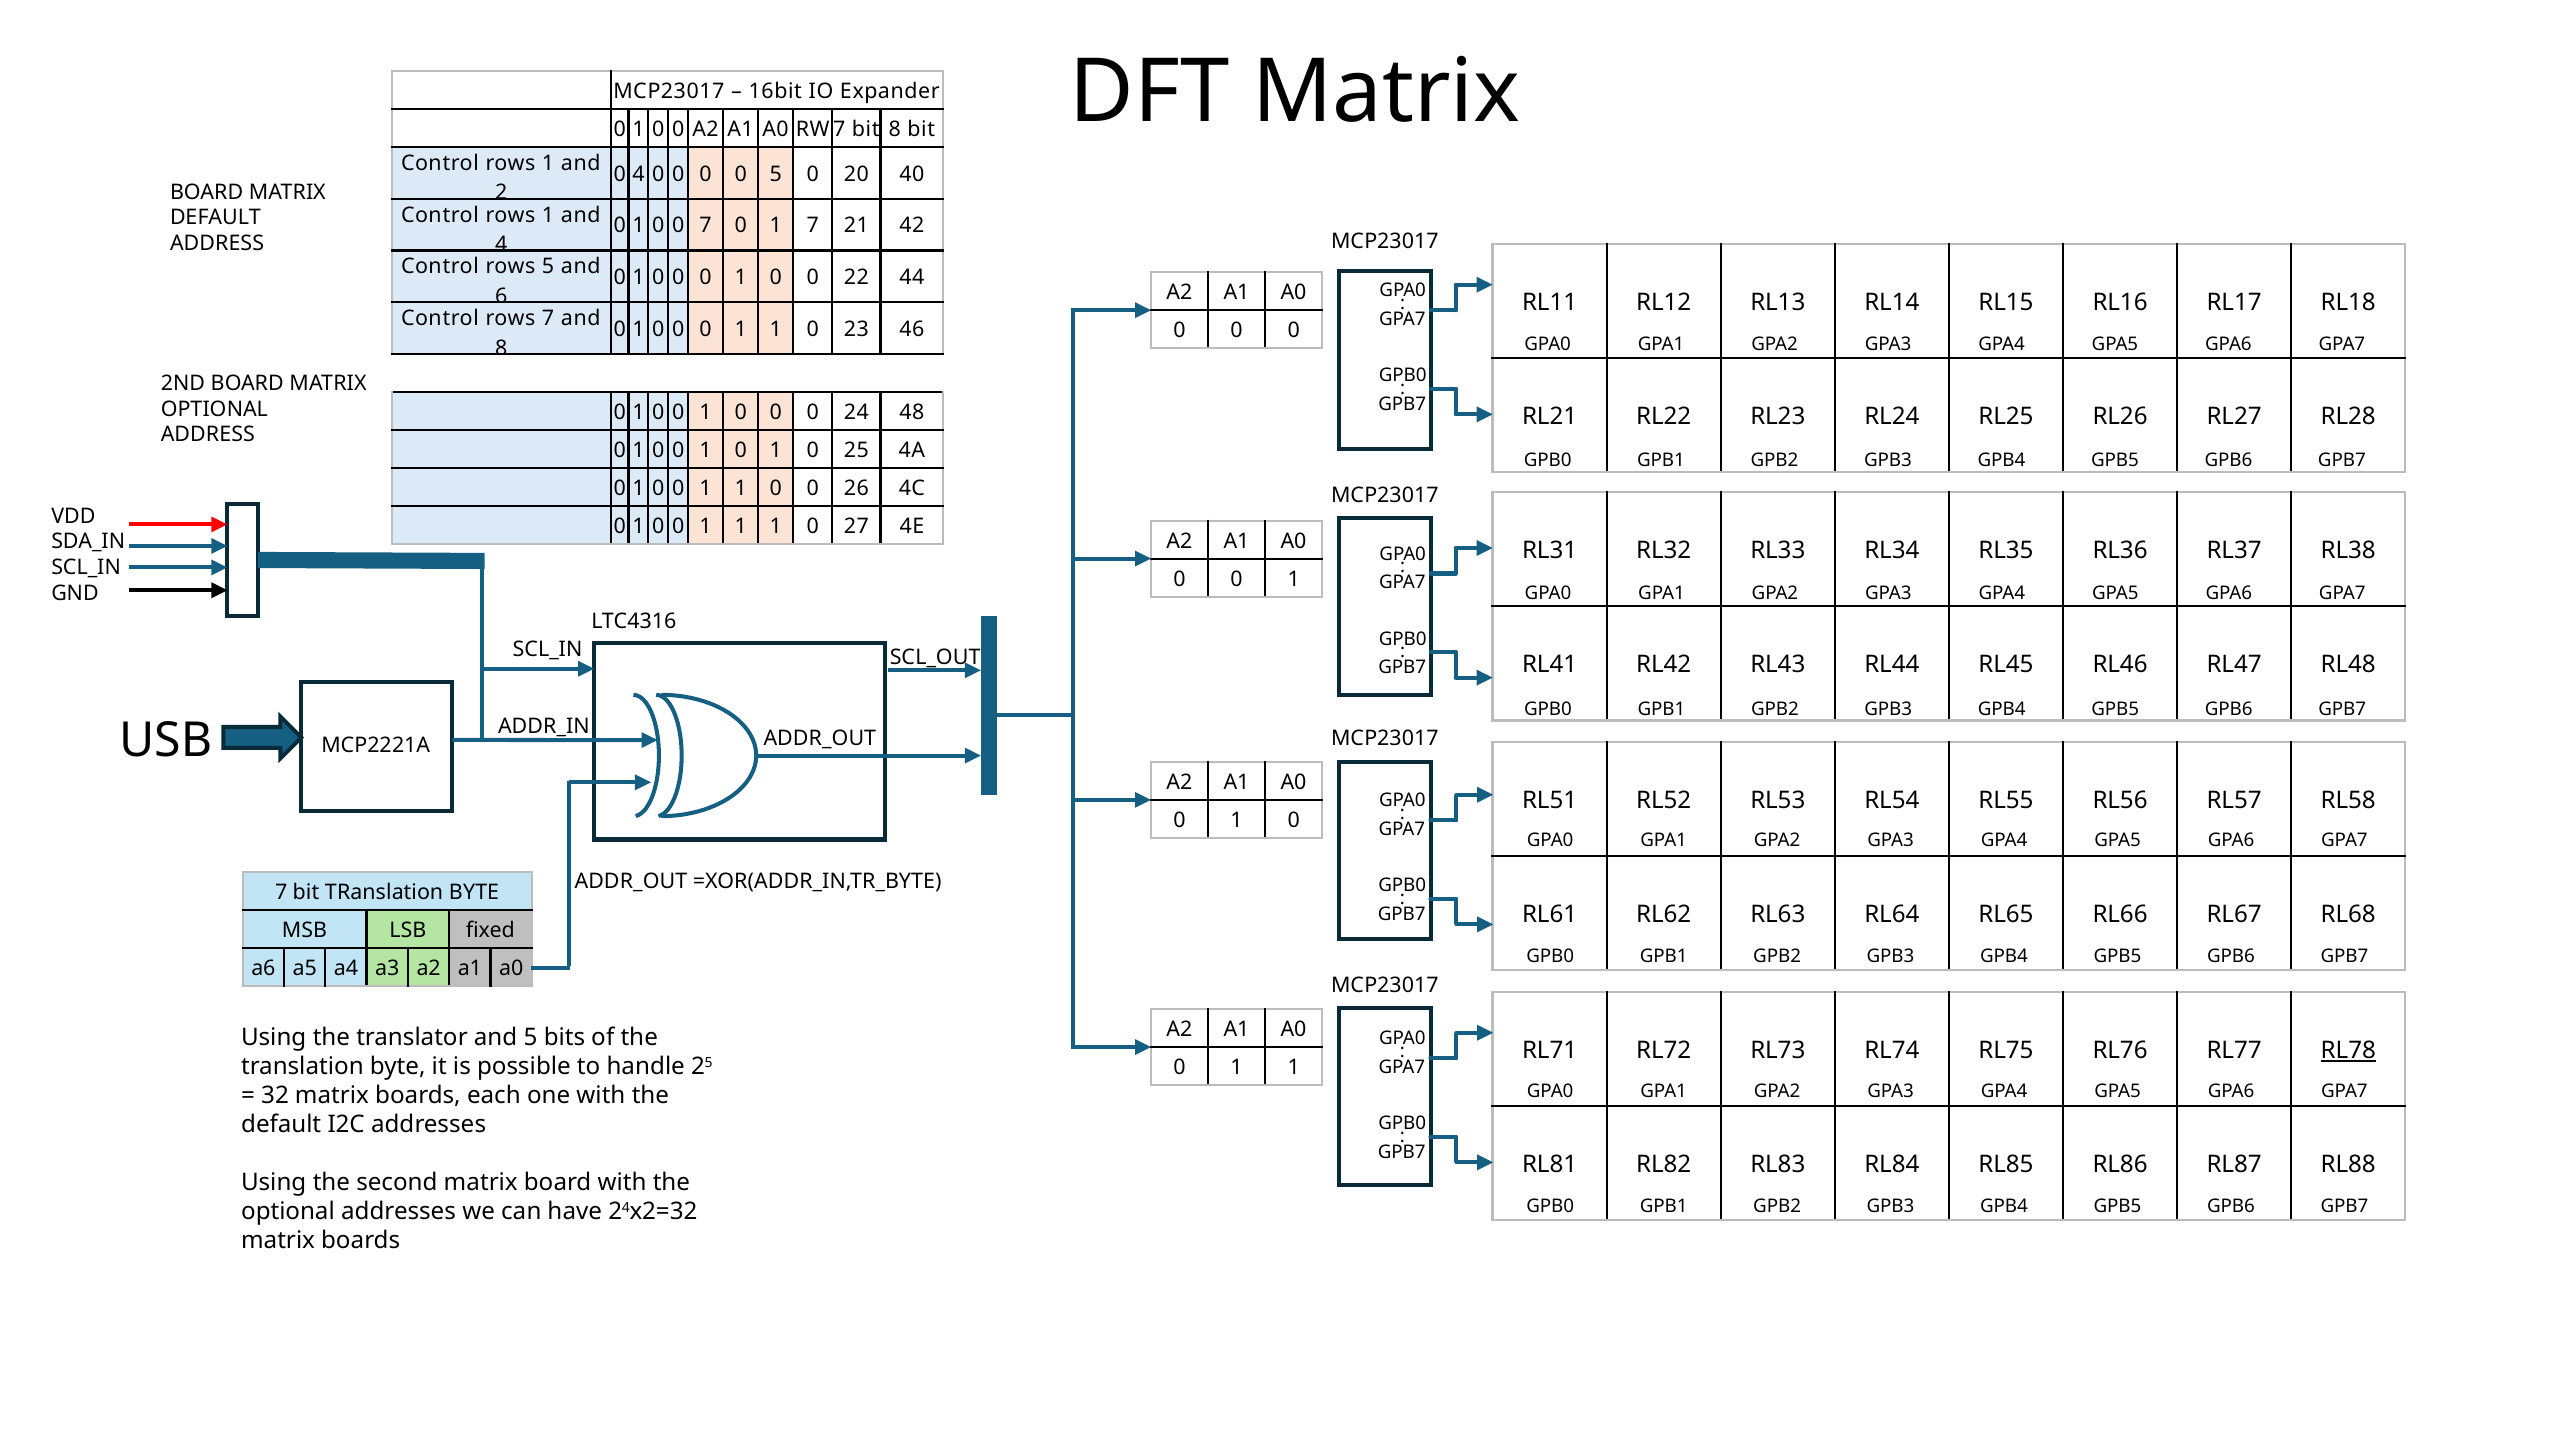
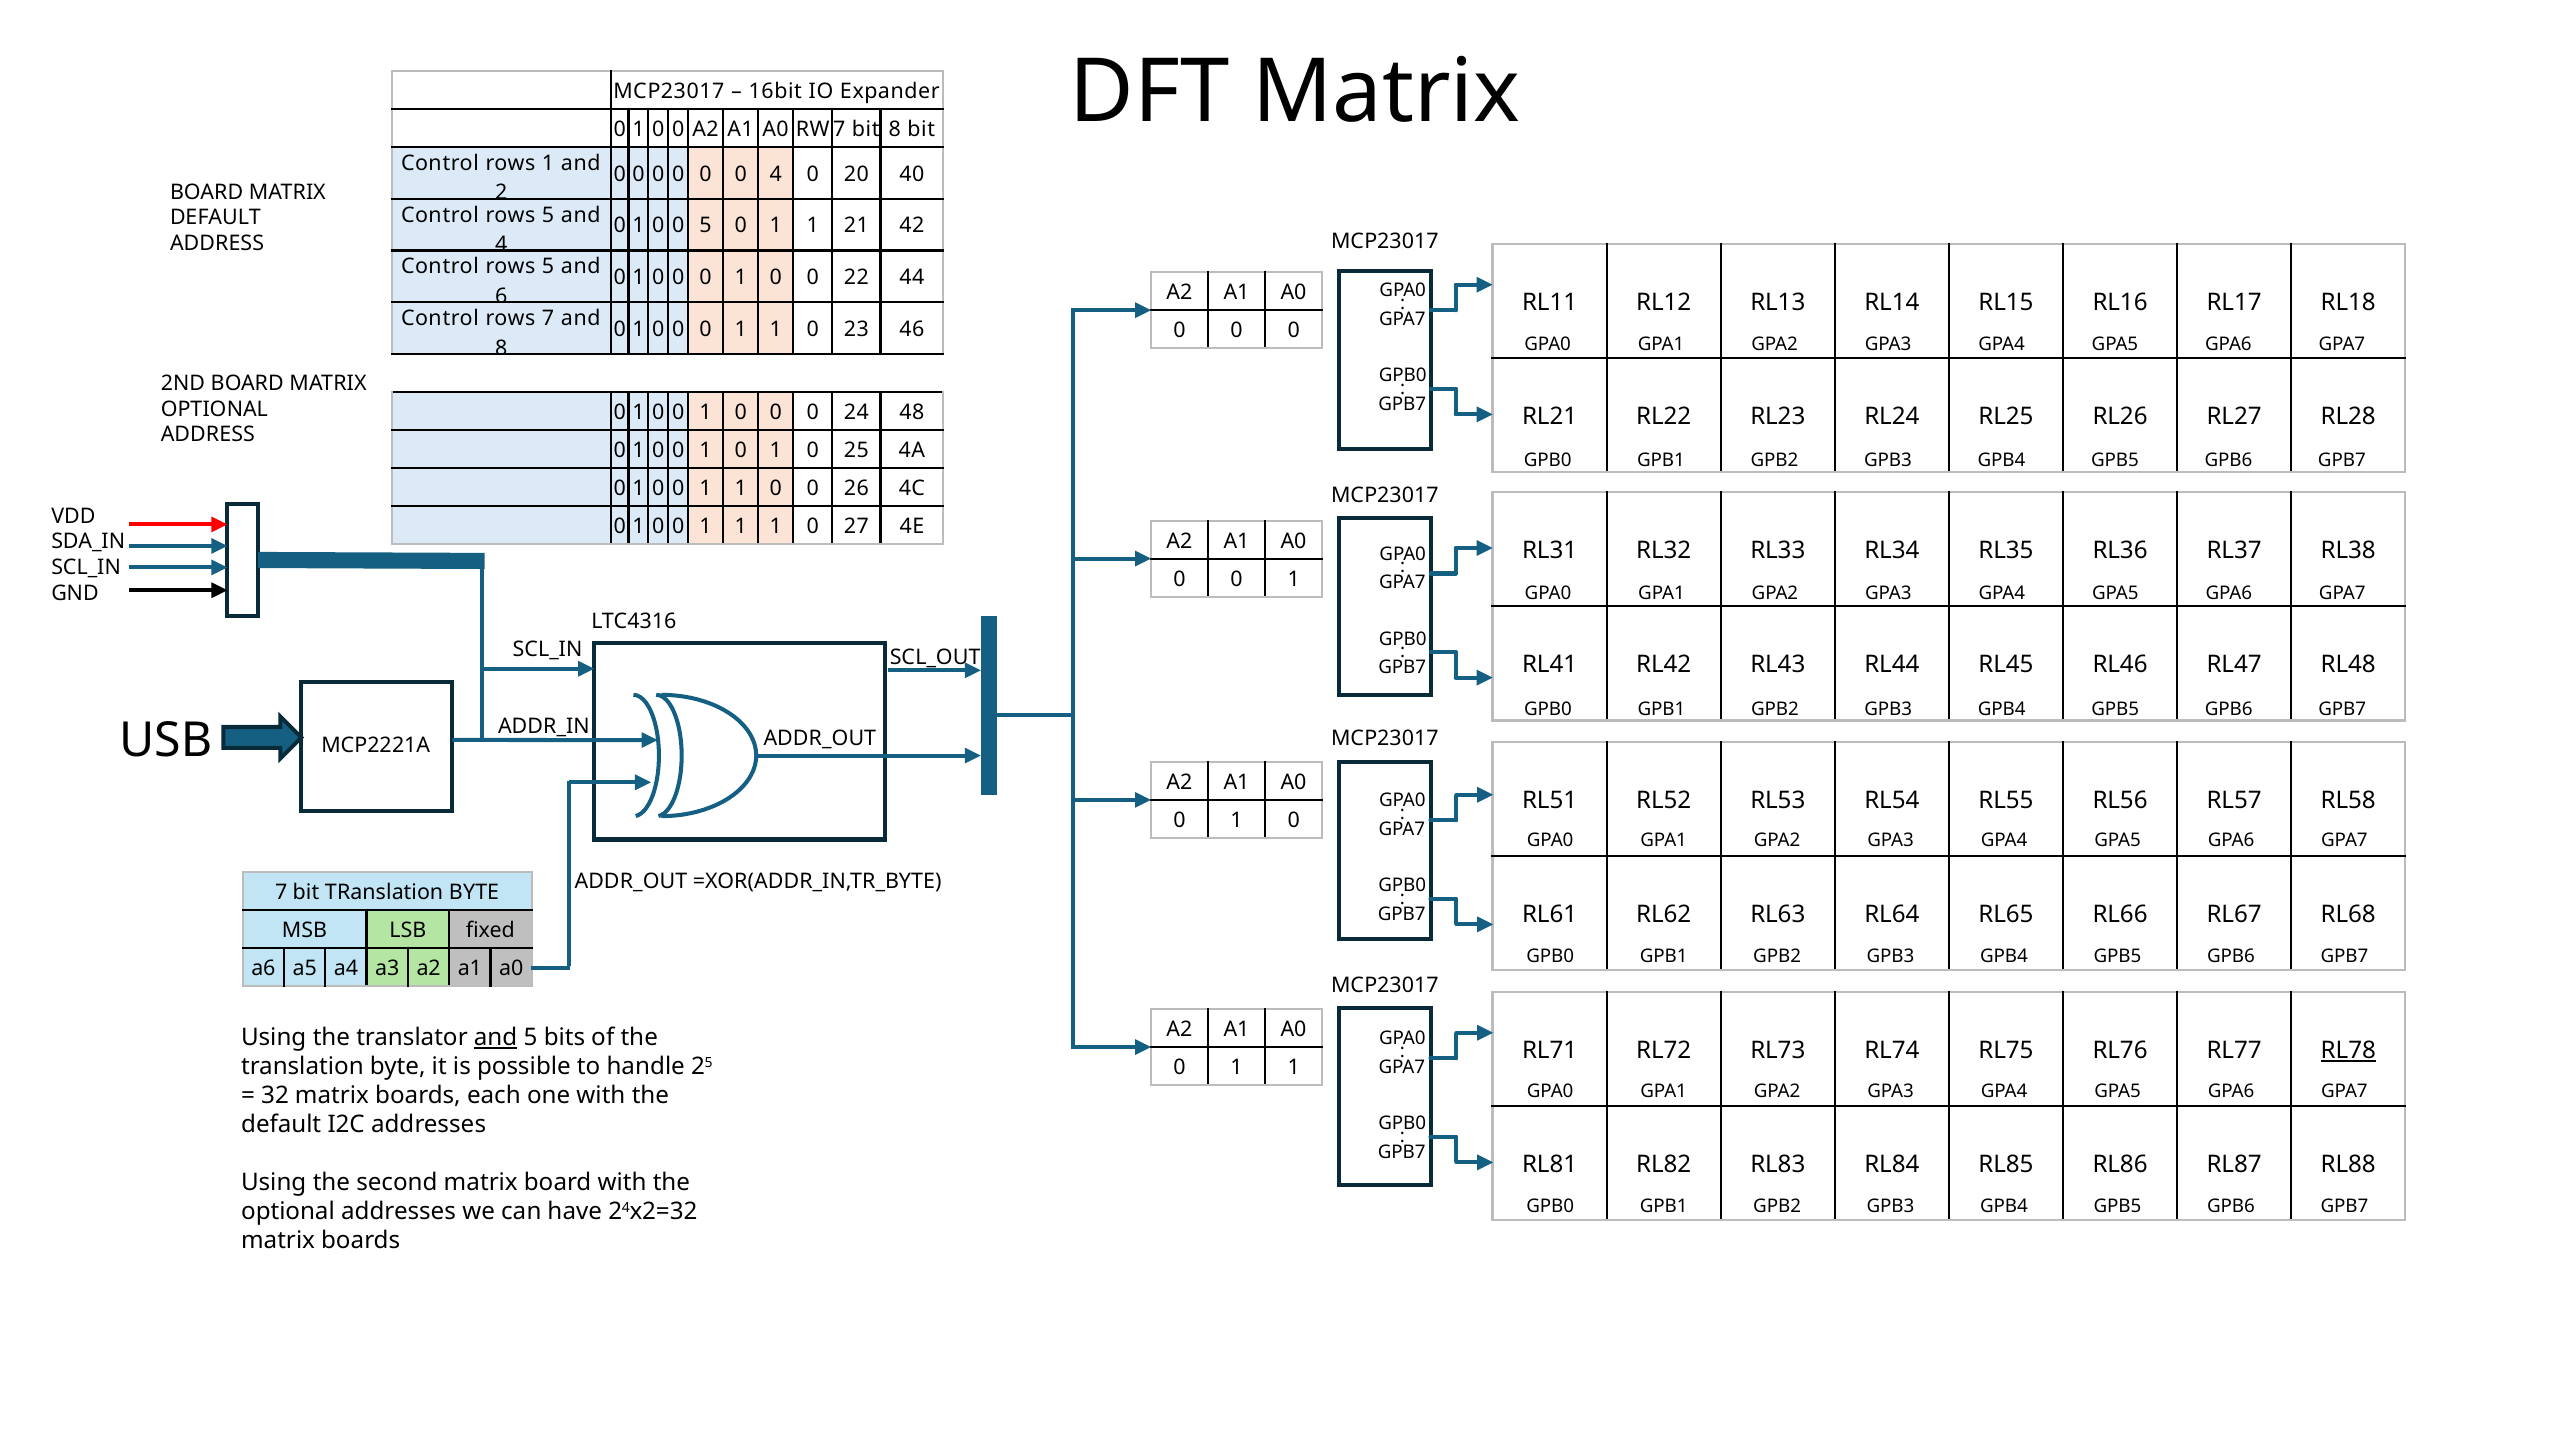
4 at (638, 174): 4 -> 0
0 5: 5 -> 4
1 at (548, 215): 1 -> 5
0 7: 7 -> 5
7 at (813, 226): 7 -> 1
and at (496, 1037) underline: none -> present
